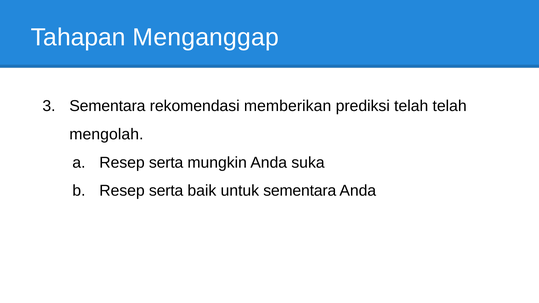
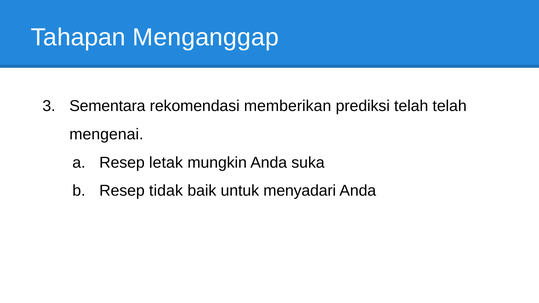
mengolah: mengolah -> mengenai
serta at (166, 163): serta -> letak
serta at (166, 191): serta -> tidak
untuk sementara: sementara -> menyadari
